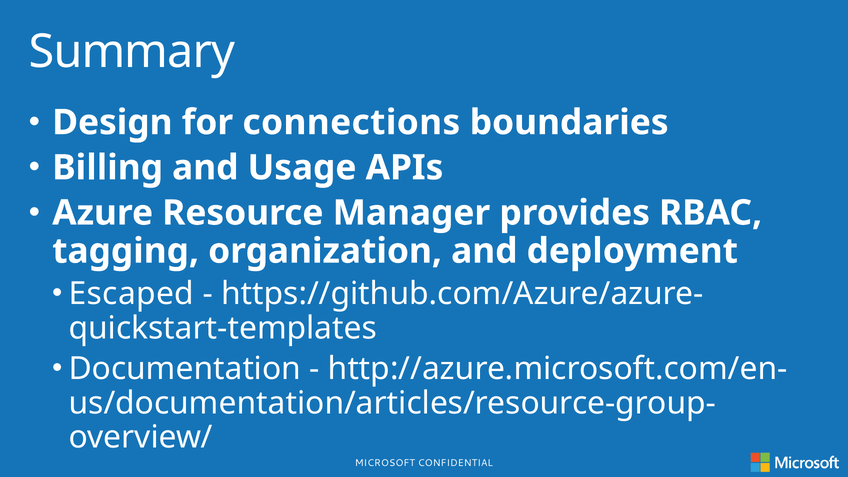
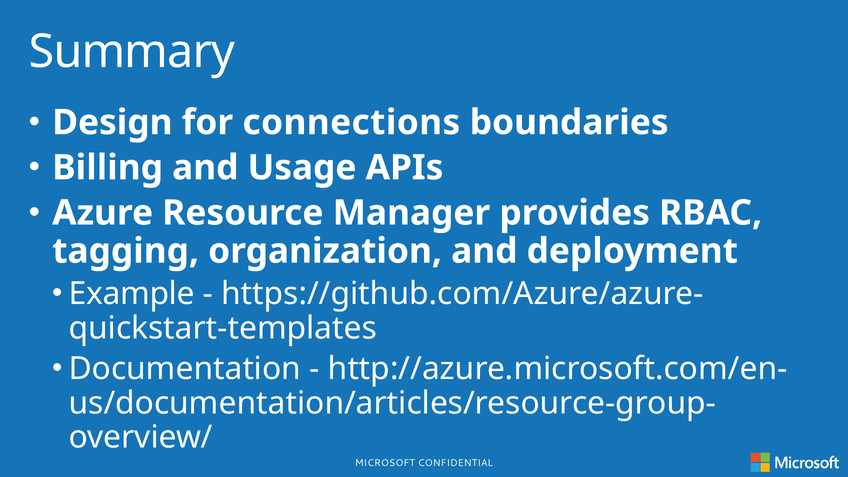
Escaped: Escaped -> Example
